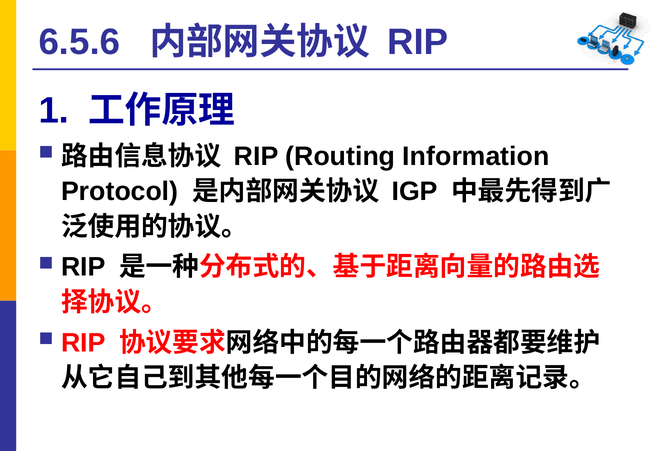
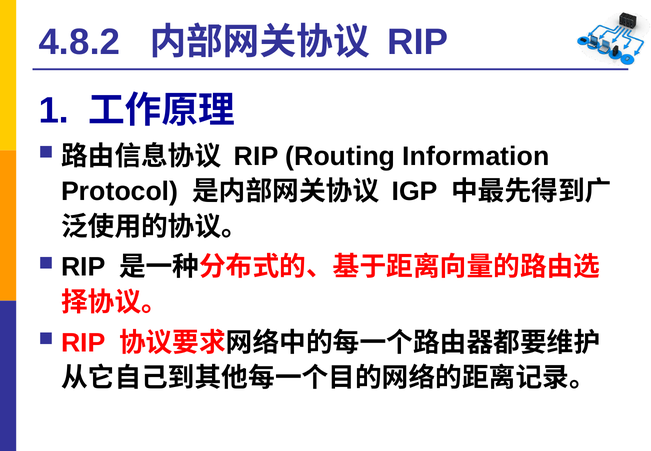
6.5.6: 6.5.6 -> 4.8.2
